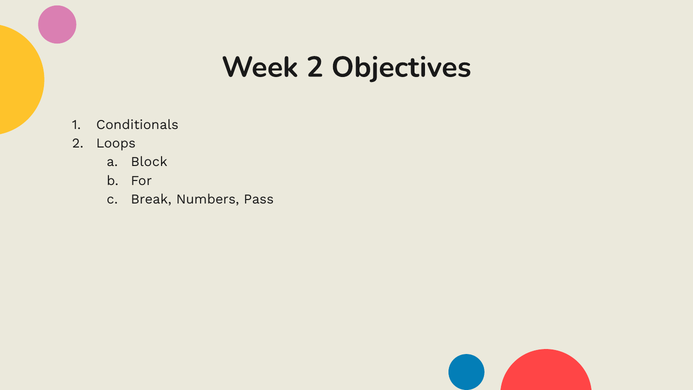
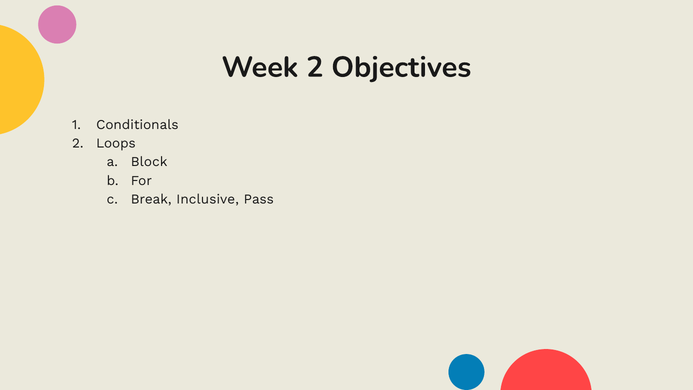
Numbers: Numbers -> Inclusive
